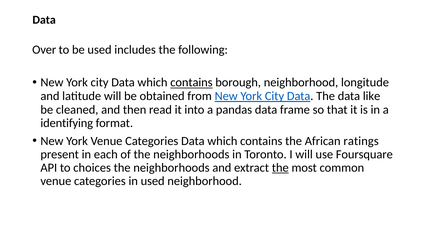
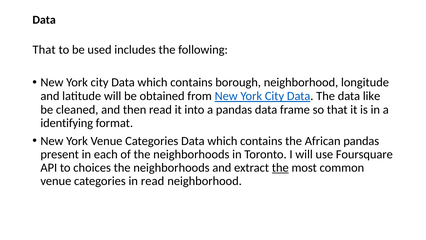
Over at (44, 50): Over -> That
contains at (191, 82) underline: present -> none
African ratings: ratings -> pandas
in used: used -> read
